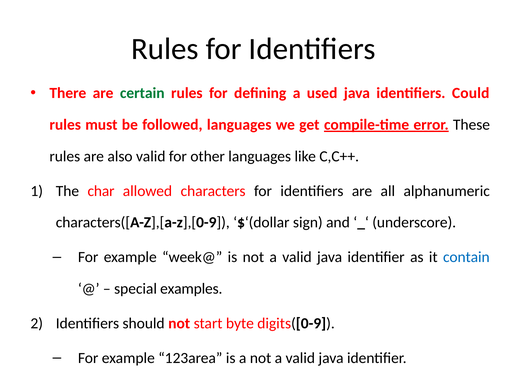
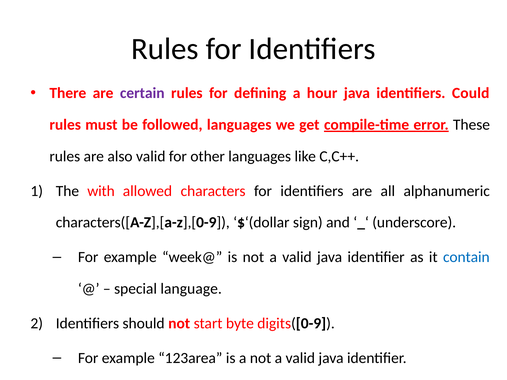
certain colour: green -> purple
used: used -> hour
char: char -> with
examples: examples -> language
